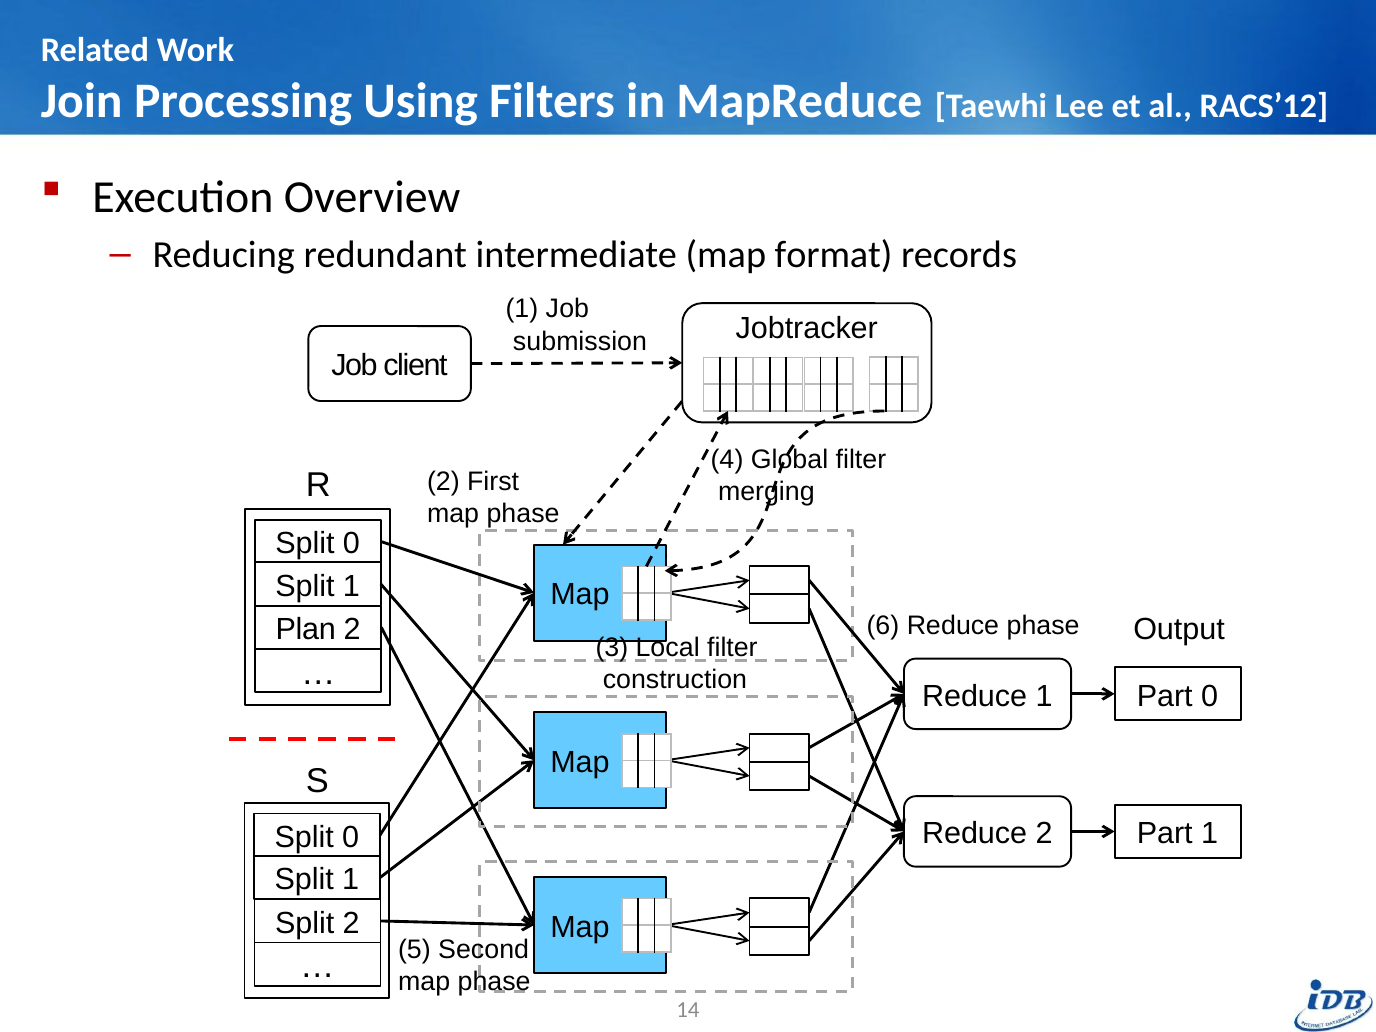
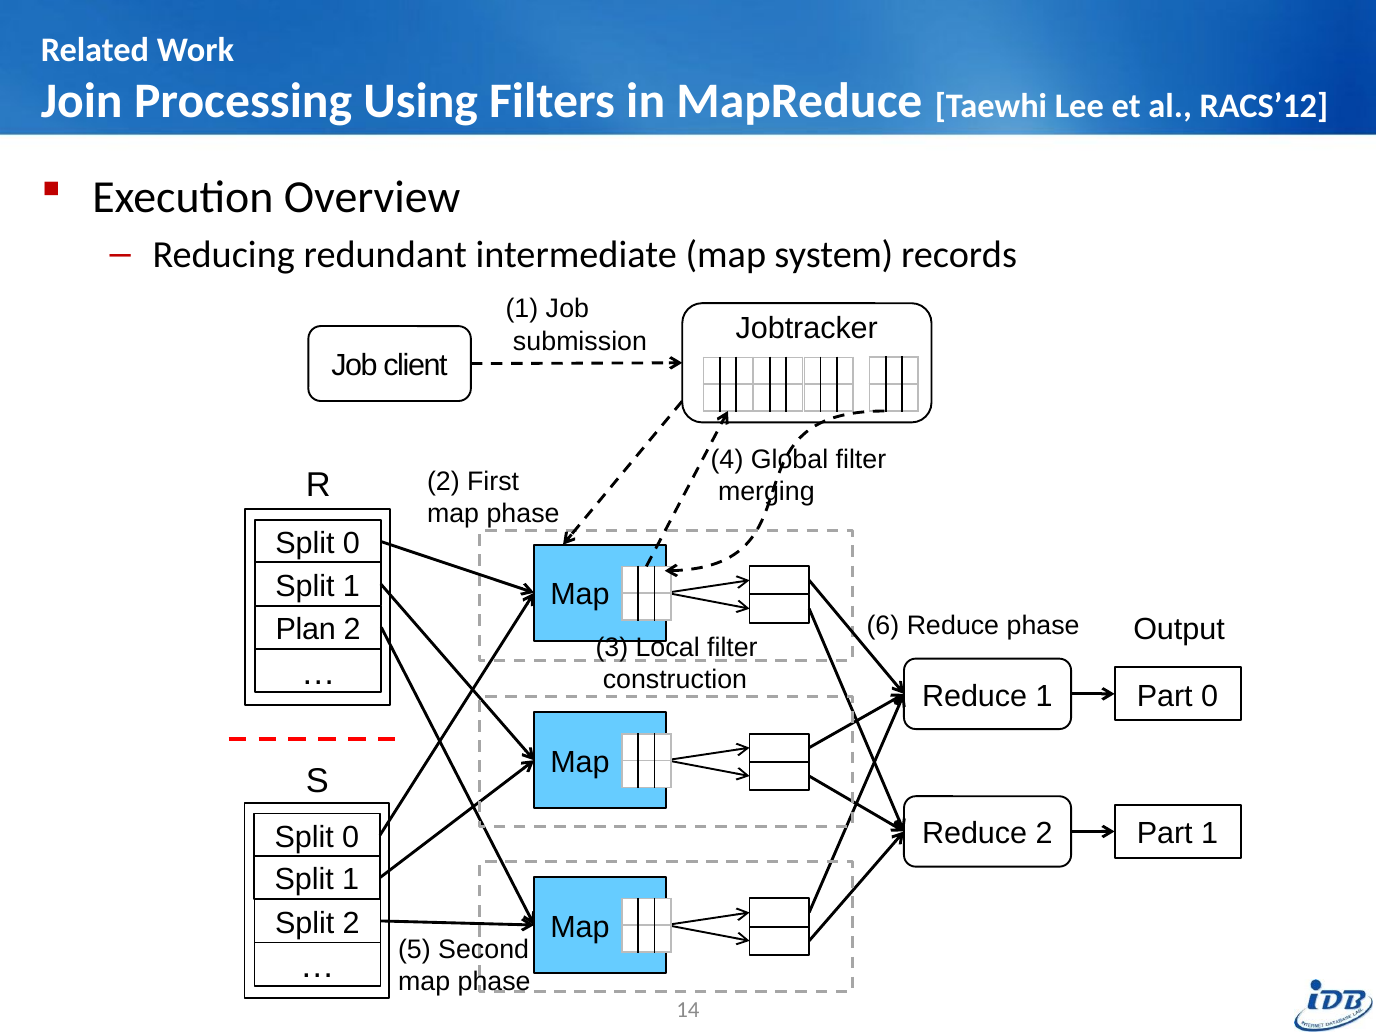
format: format -> system
